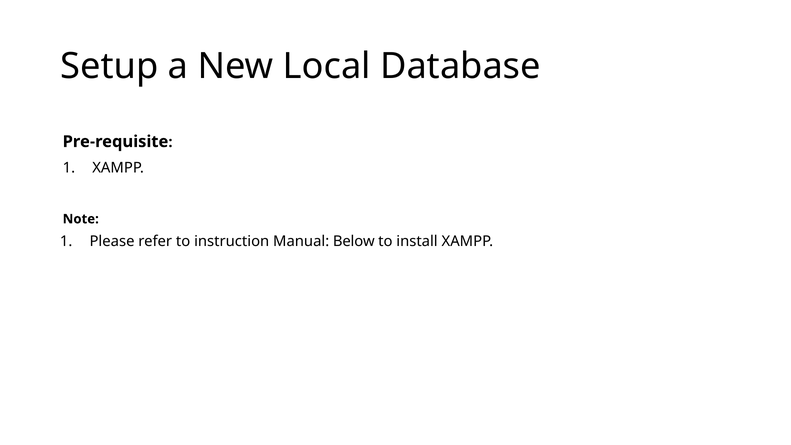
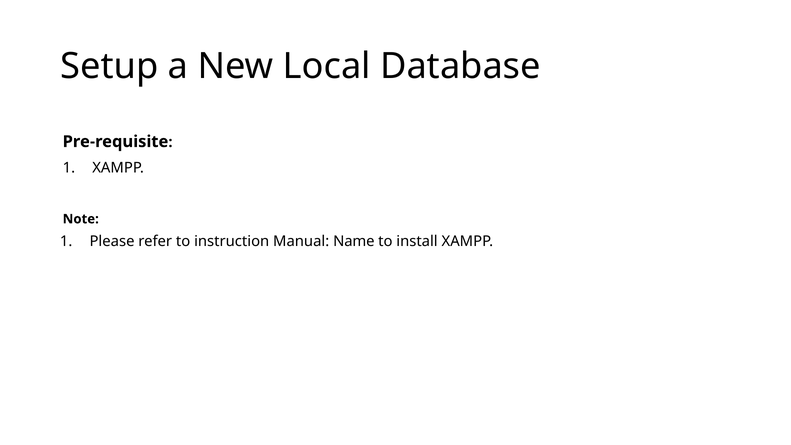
Below: Below -> Name
